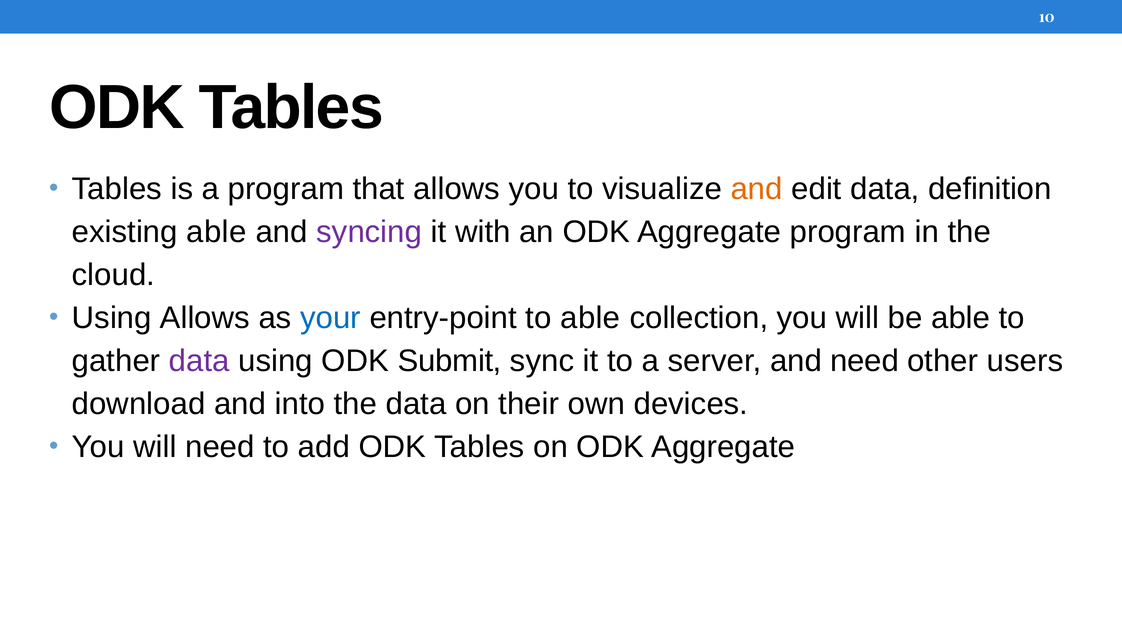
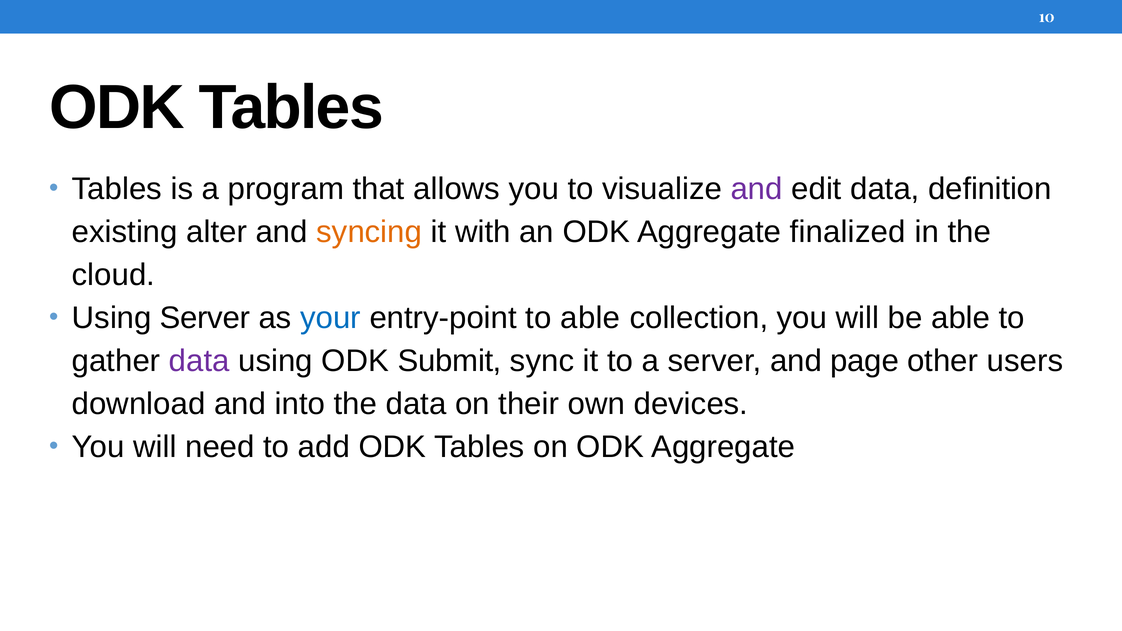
and at (757, 189) colour: orange -> purple
existing able: able -> alter
syncing colour: purple -> orange
Aggregate program: program -> finalized
Using Allows: Allows -> Server
and need: need -> page
